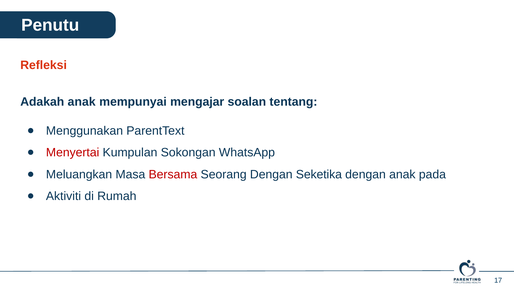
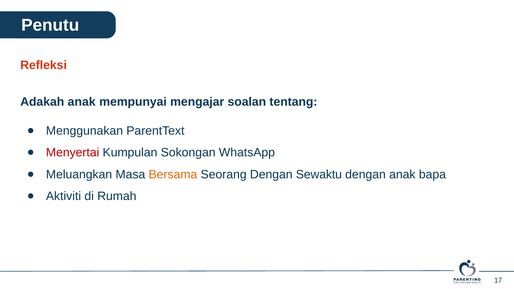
Bersama colour: red -> orange
Seketika: Seketika -> Sewaktu
pada: pada -> bapa
